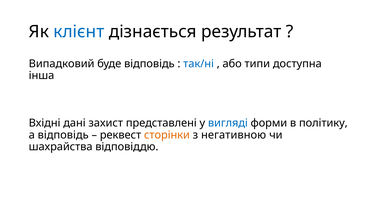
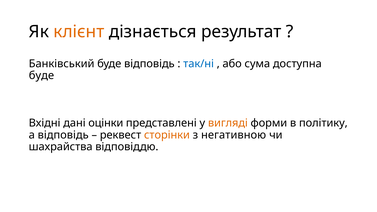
клієнт colour: blue -> orange
Випадковий: Випадковий -> Банківський
типи: типи -> сума
інша at (42, 76): інша -> буде
захист: захист -> оцінки
вигляді colour: blue -> orange
